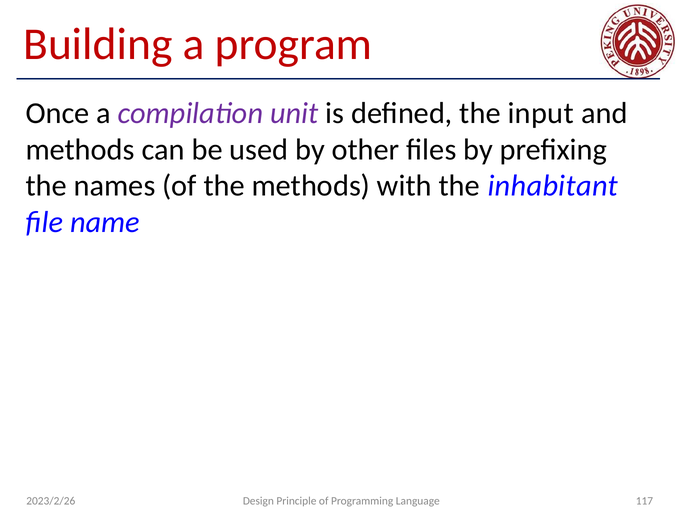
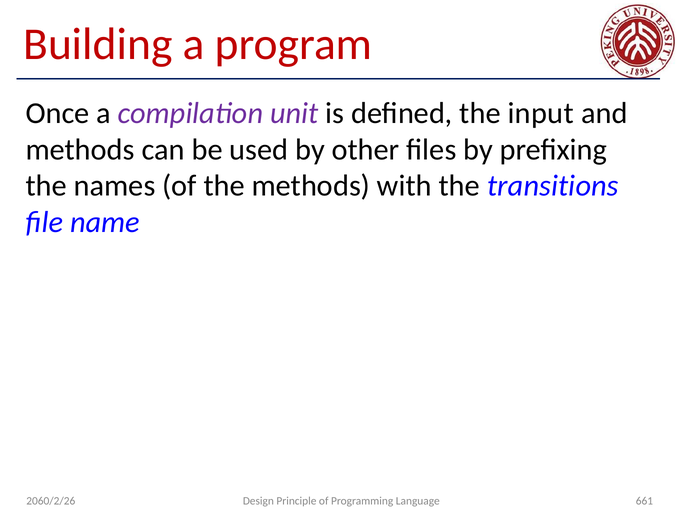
inhabitant: inhabitant -> transitions
117: 117 -> 661
2023/2/26: 2023/2/26 -> 2060/2/26
